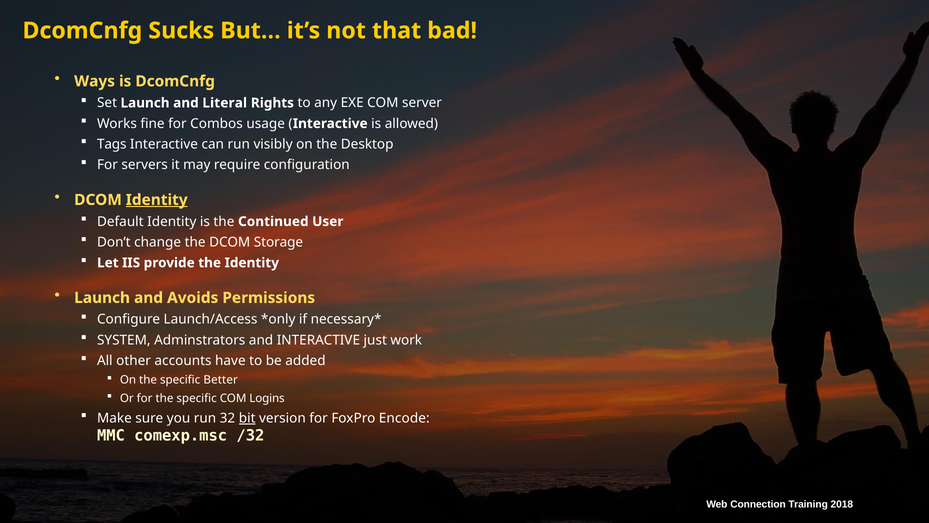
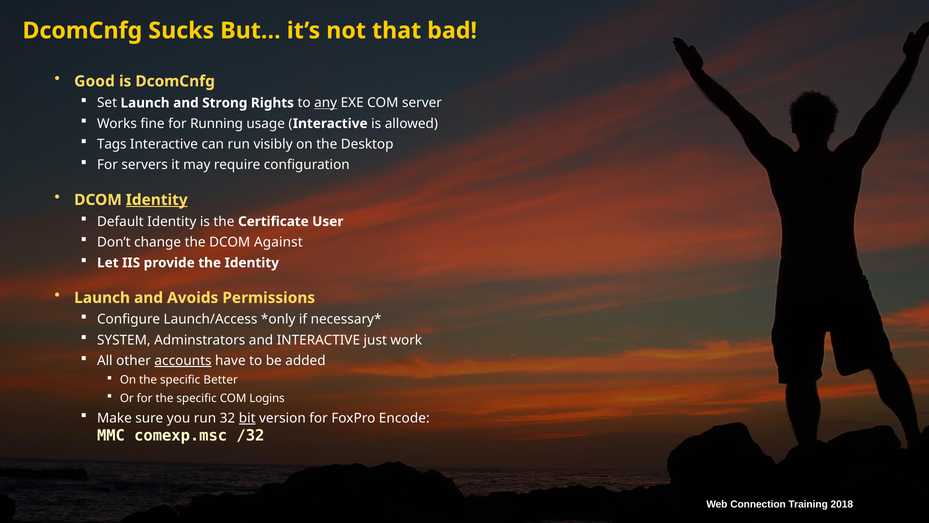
Ways: Ways -> Good
Literal: Literal -> Strong
any underline: none -> present
Combos: Combos -> Running
Continued: Continued -> Certificate
Storage: Storage -> Against
accounts underline: none -> present
